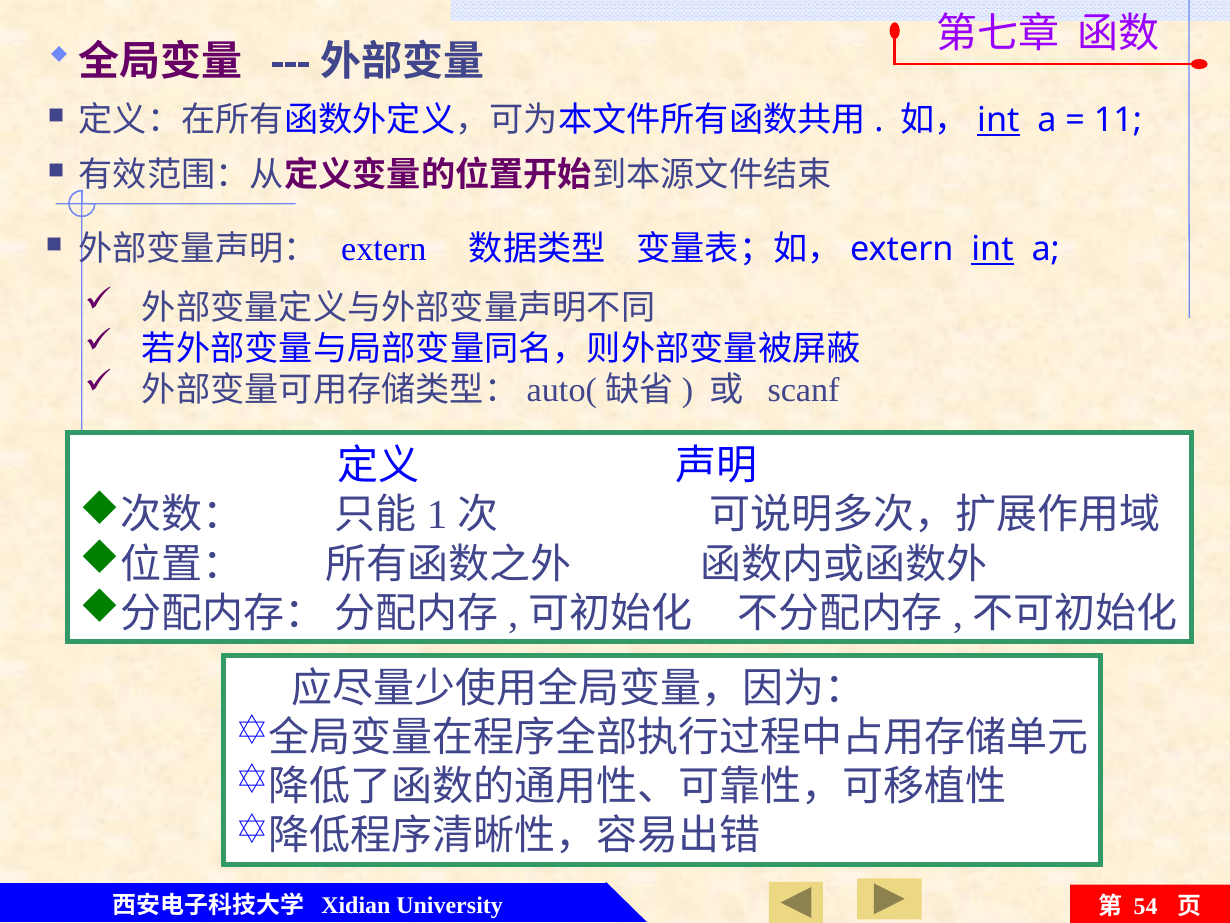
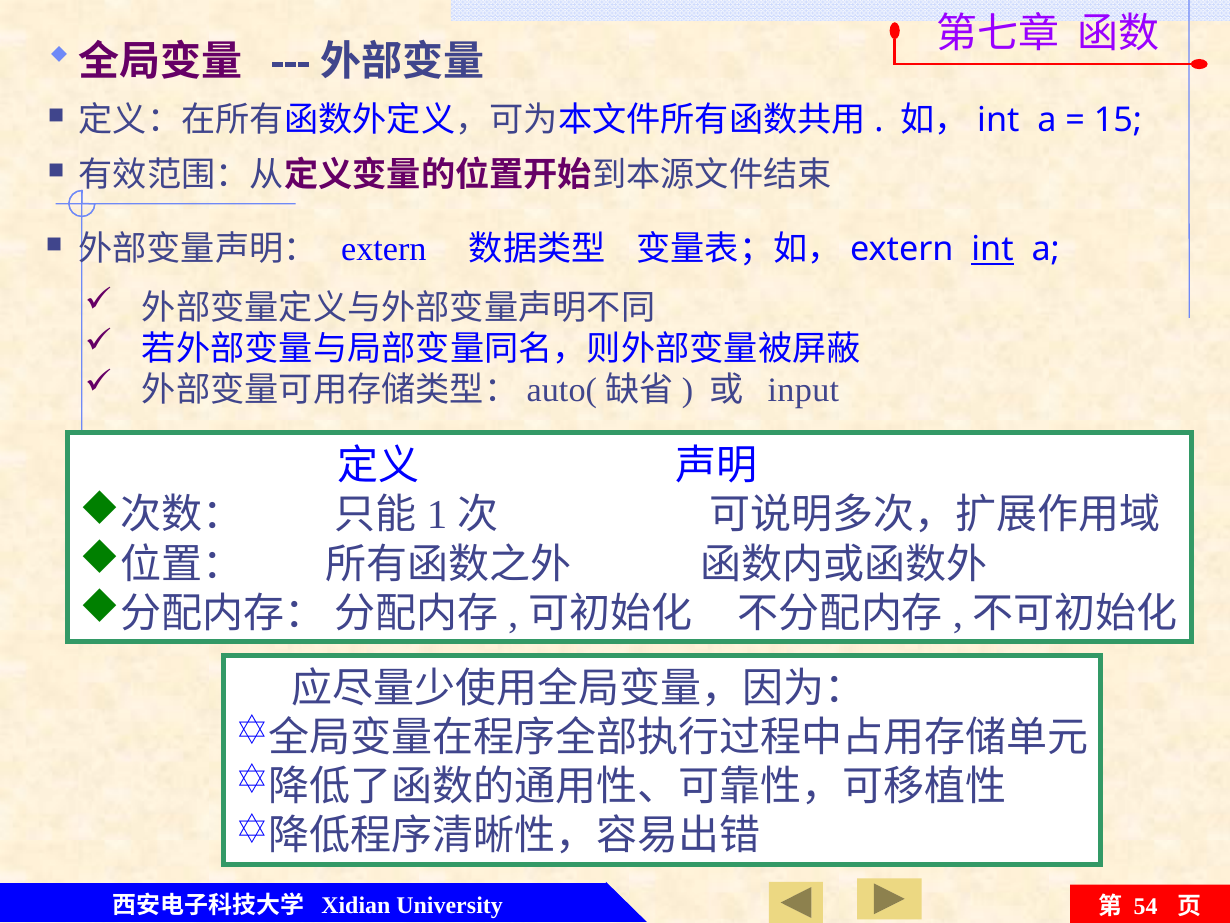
int at (998, 121) underline: present -> none
11: 11 -> 15
scanf: scanf -> input
